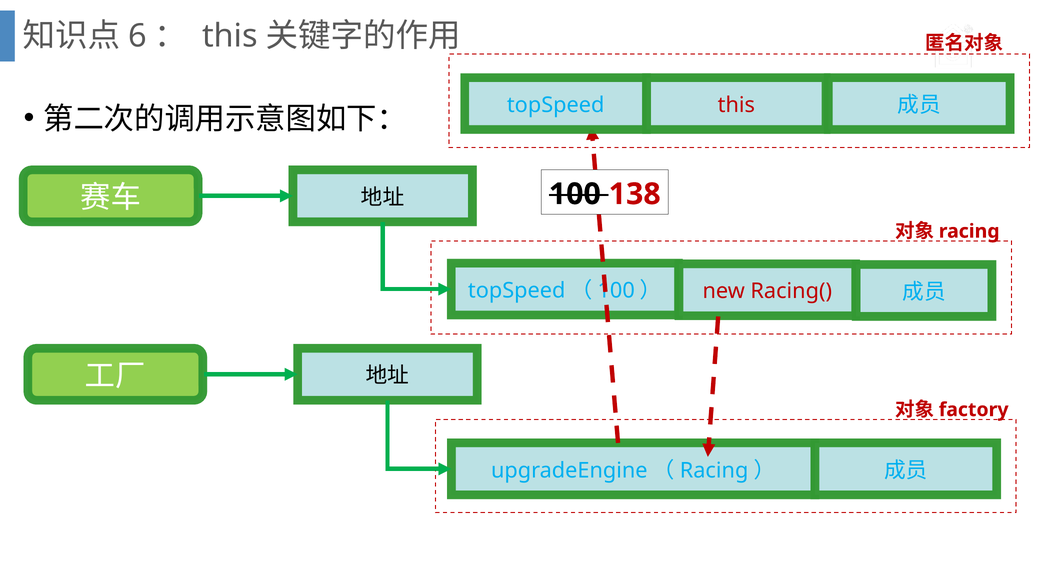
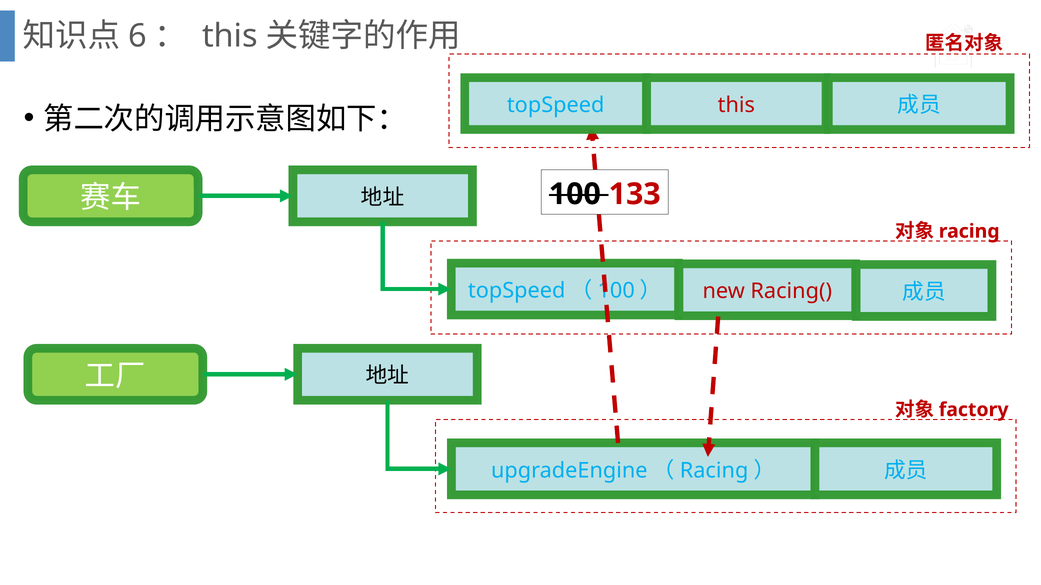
138: 138 -> 133
